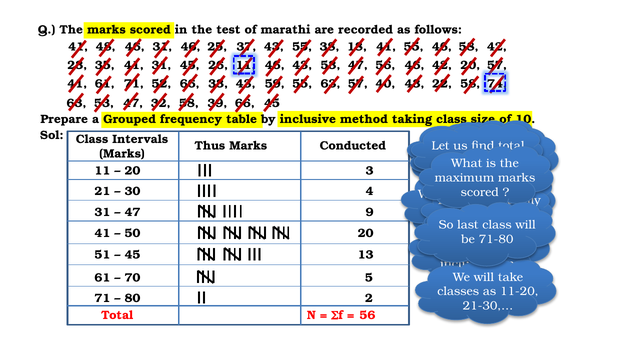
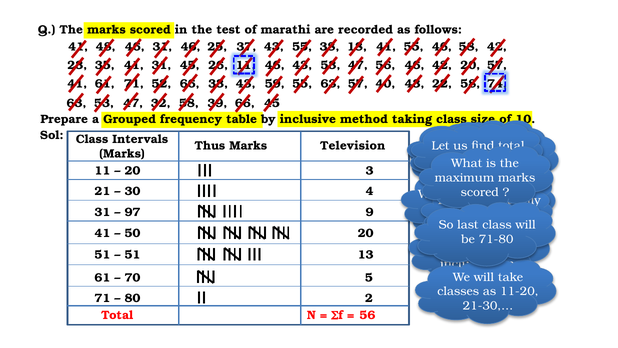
Conducted: Conducted -> Television
47 at (132, 212): 47 -> 97
45 at (132, 255): 45 -> 51
